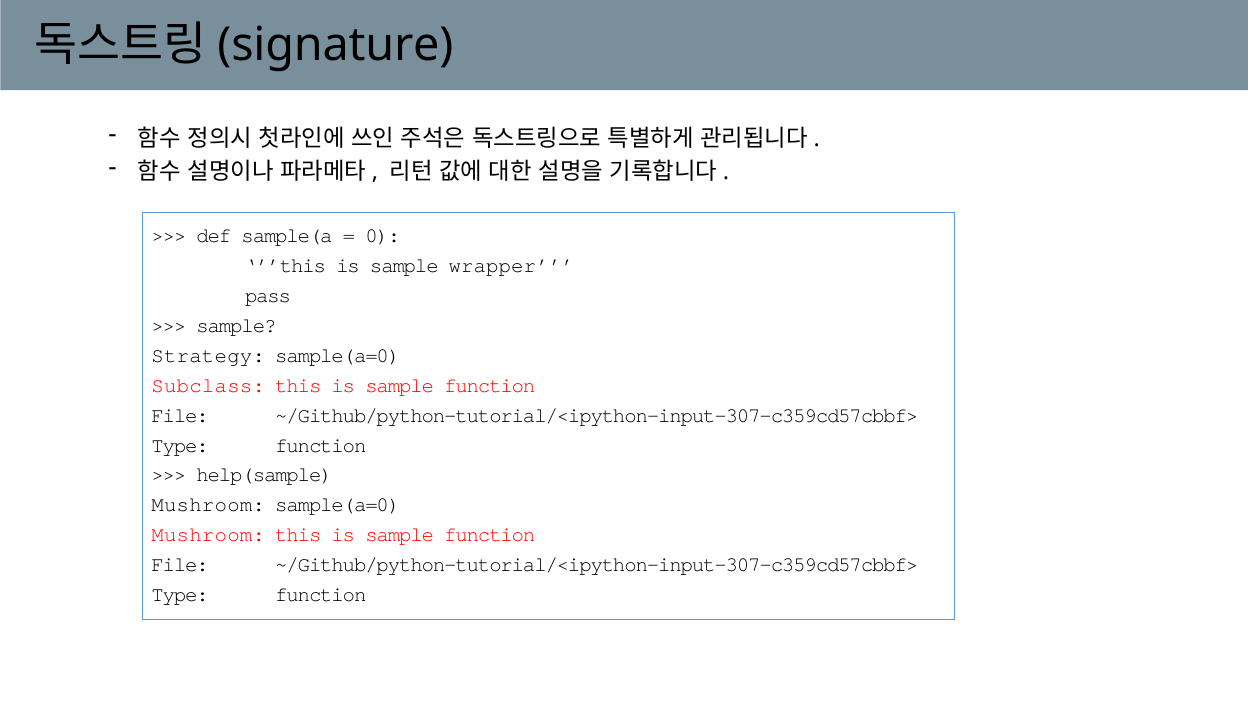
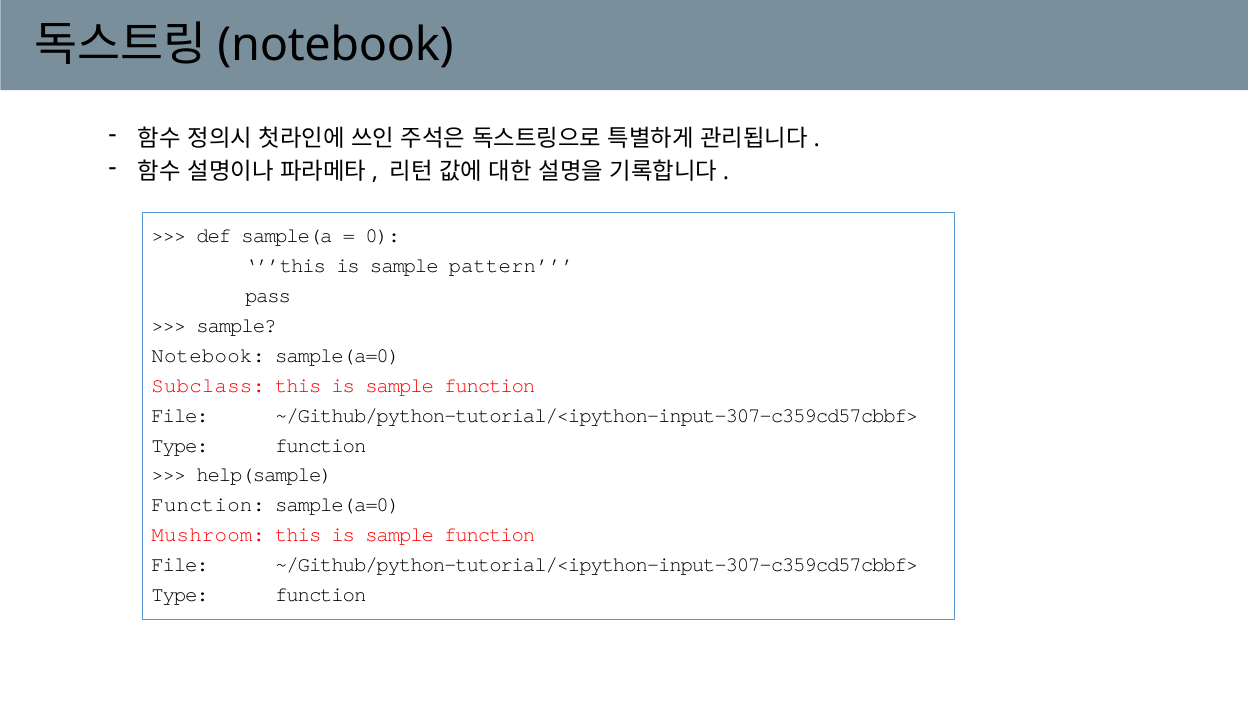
signature at (335, 45): signature -> notebook
wrapper: wrapper -> pattern
Strategy at (208, 355): Strategy -> Notebook
Mushroom at (208, 505): Mushroom -> Function
